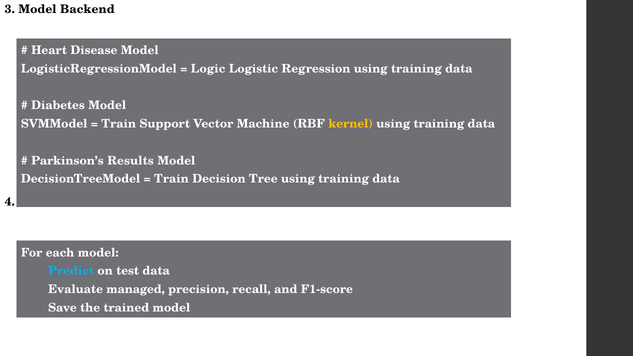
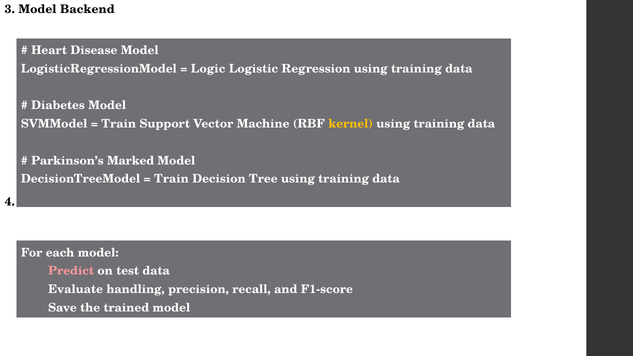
Results: Results -> Marked
Predict colour: light blue -> pink
managed: managed -> handling
